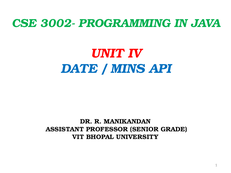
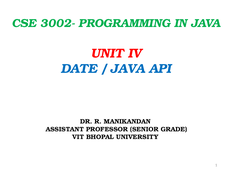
MINS at (128, 69): MINS -> JAVA
